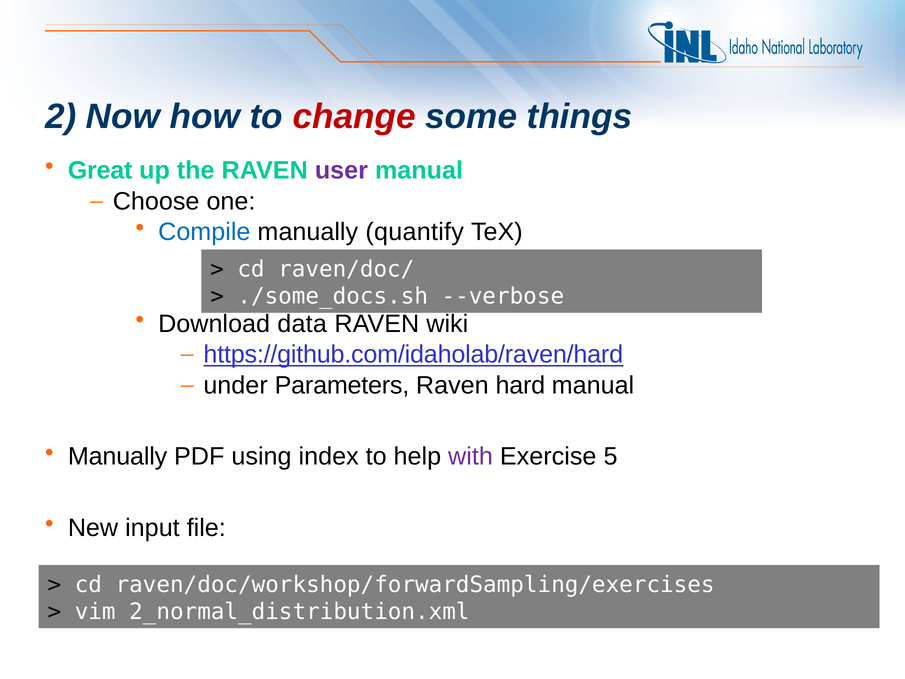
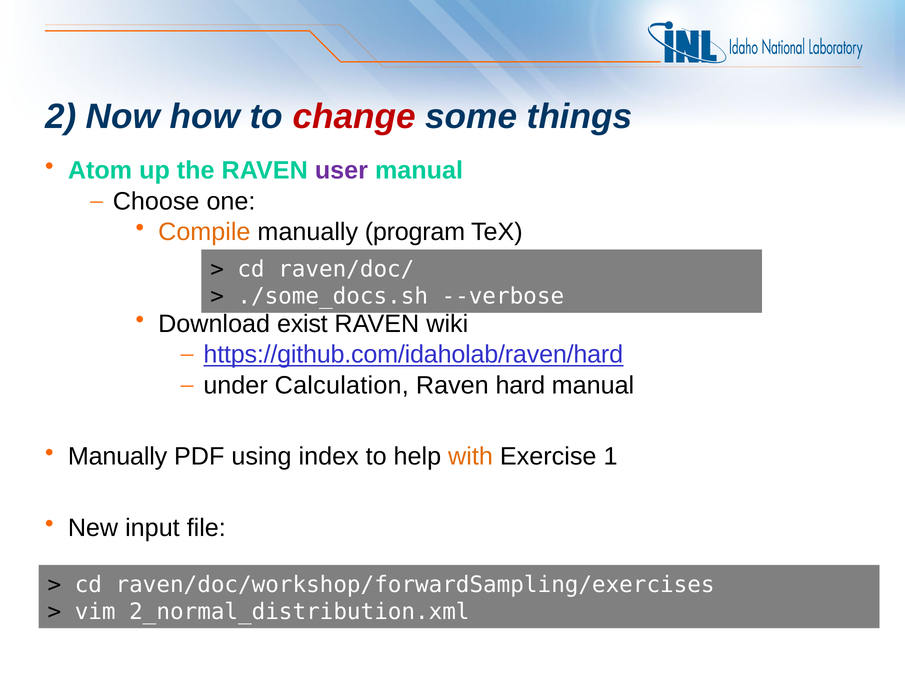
Great: Great -> Atom
Compile colour: blue -> orange
quantify: quantify -> program
data: data -> exist
Parameters: Parameters -> Calculation
with colour: purple -> orange
5: 5 -> 1
